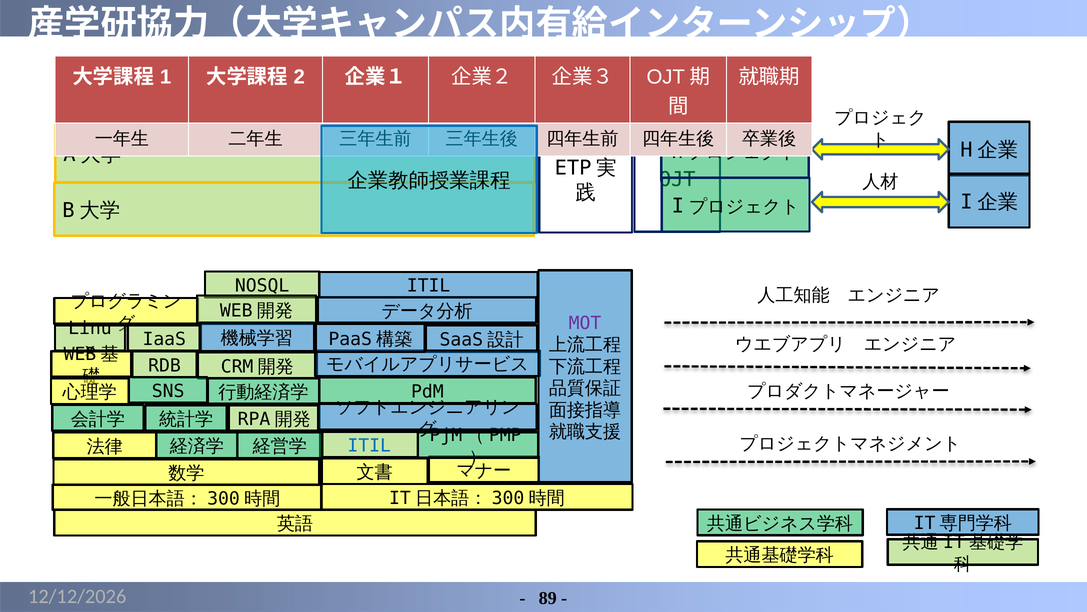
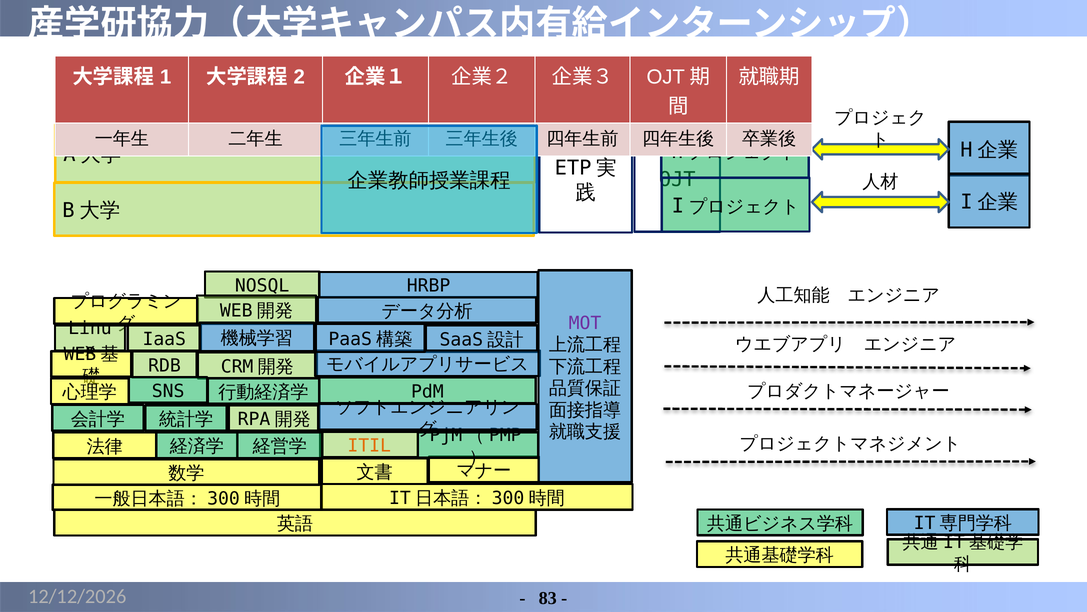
ITIL at (429, 286): ITIL -> HRBP
ITIL at (369, 445) colour: blue -> orange
89: 89 -> 83
